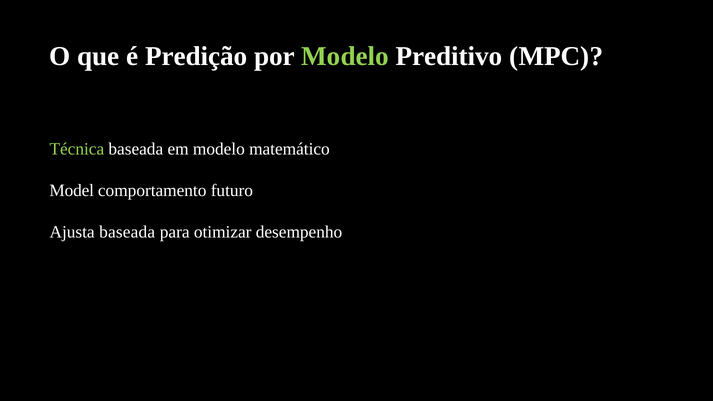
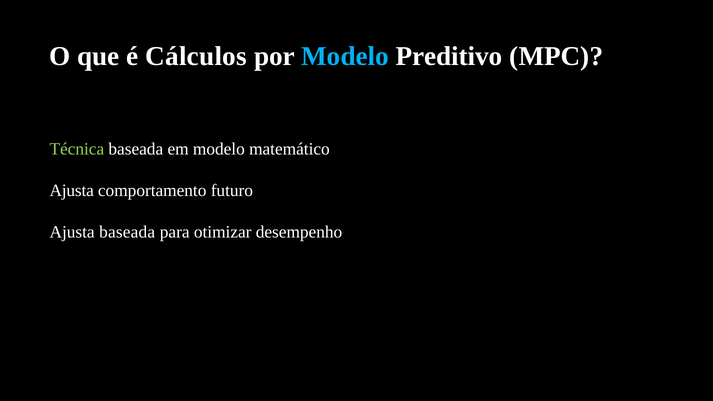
Predição: Predição -> Cálculos
Modelo at (345, 56) colour: light green -> light blue
Model at (72, 191): Model -> Ajusta
